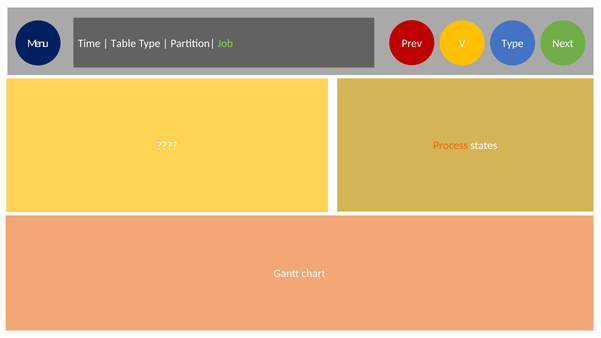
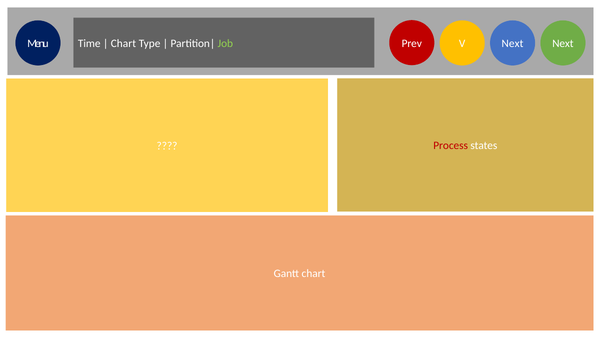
Table at (123, 43): Table -> Chart
Type at (513, 44): Type -> Next
Process colour: orange -> red
